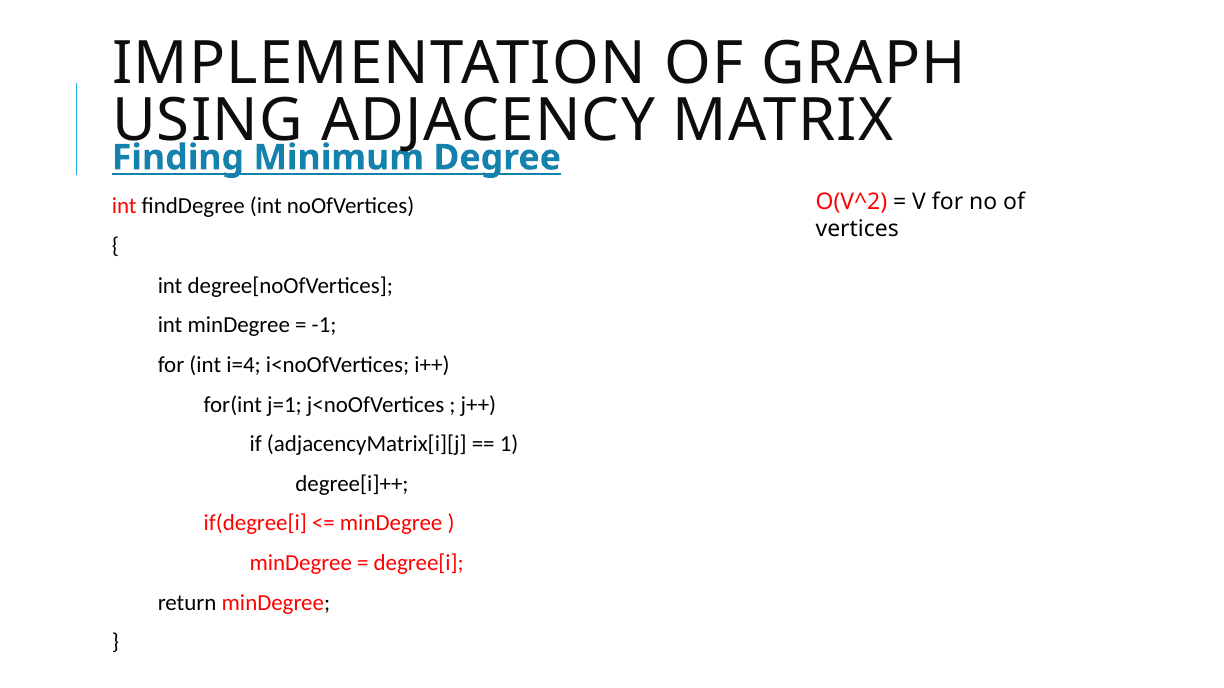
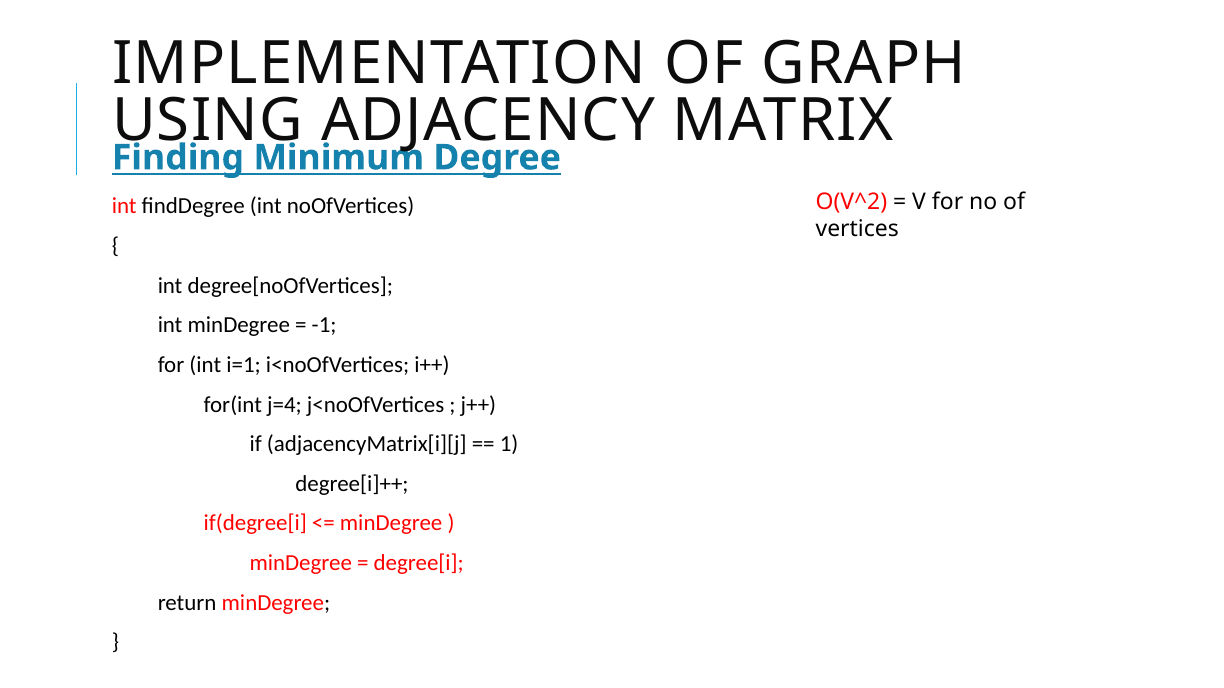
i=4: i=4 -> i=1
j=1: j=1 -> j=4
